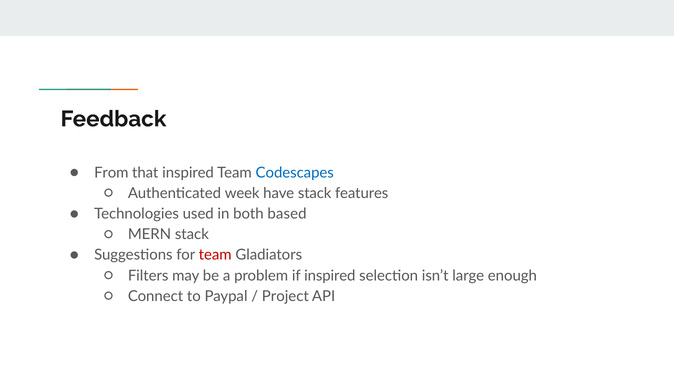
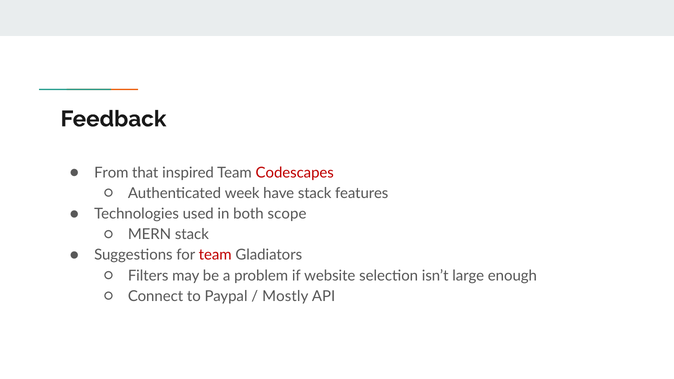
Codescapes colour: blue -> red
based: based -> scope
if inspired: inspired -> website
Project: Project -> Mostly
